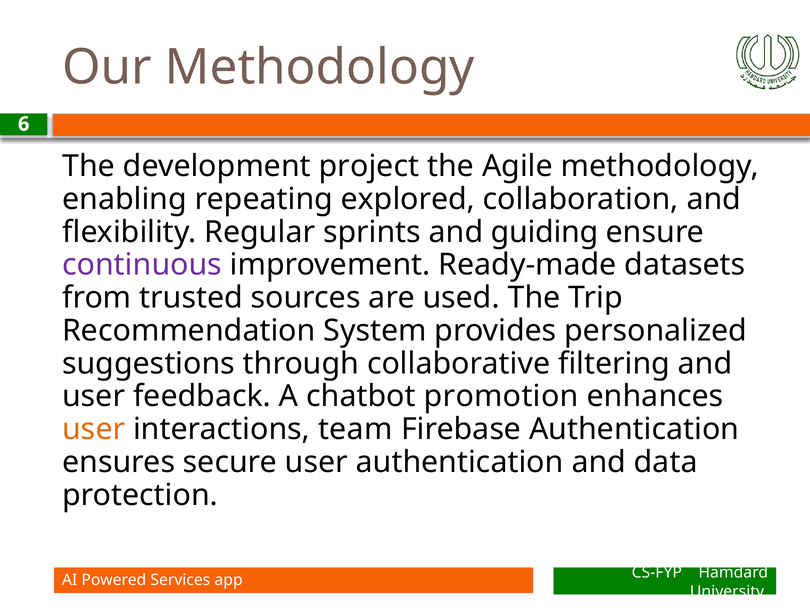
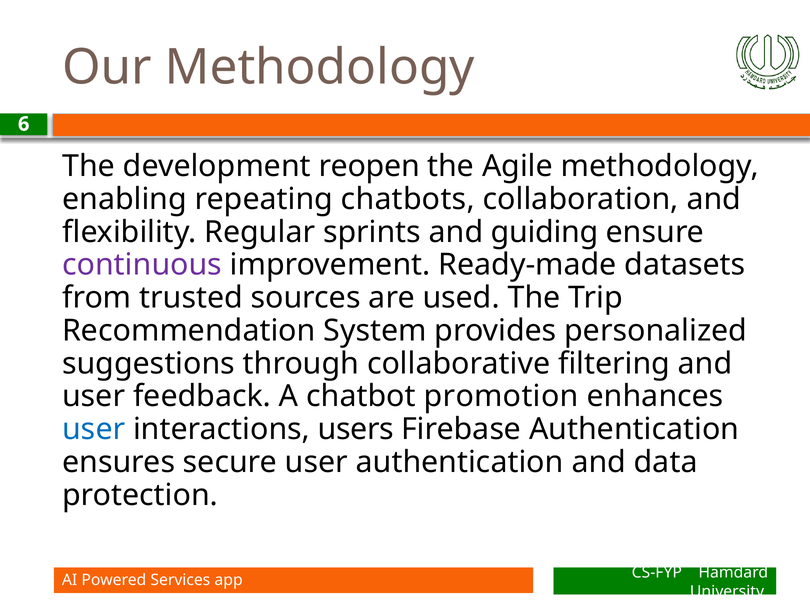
project: project -> reopen
explored: explored -> chatbots
user at (94, 429) colour: orange -> blue
team: team -> users
